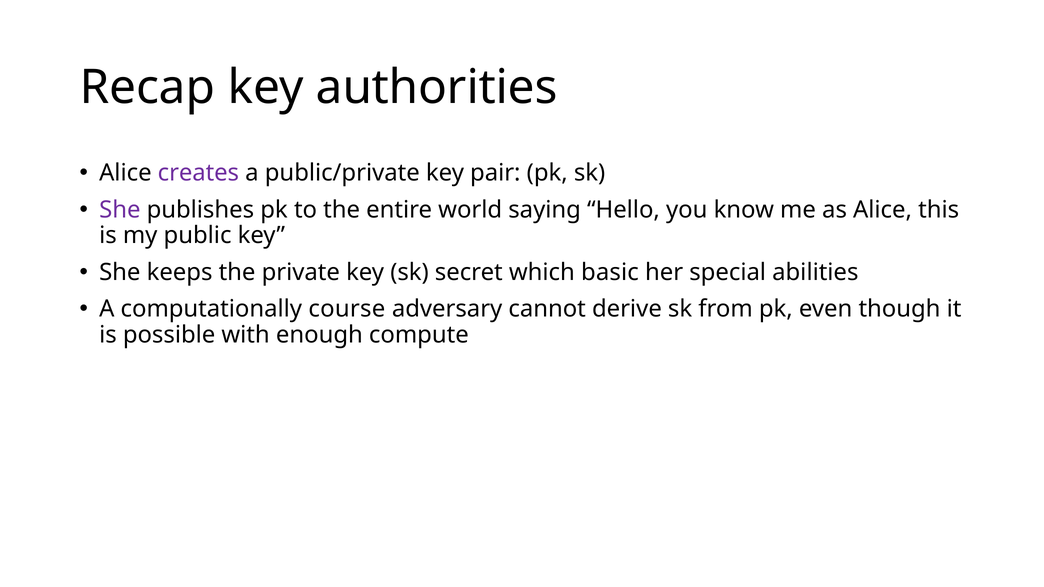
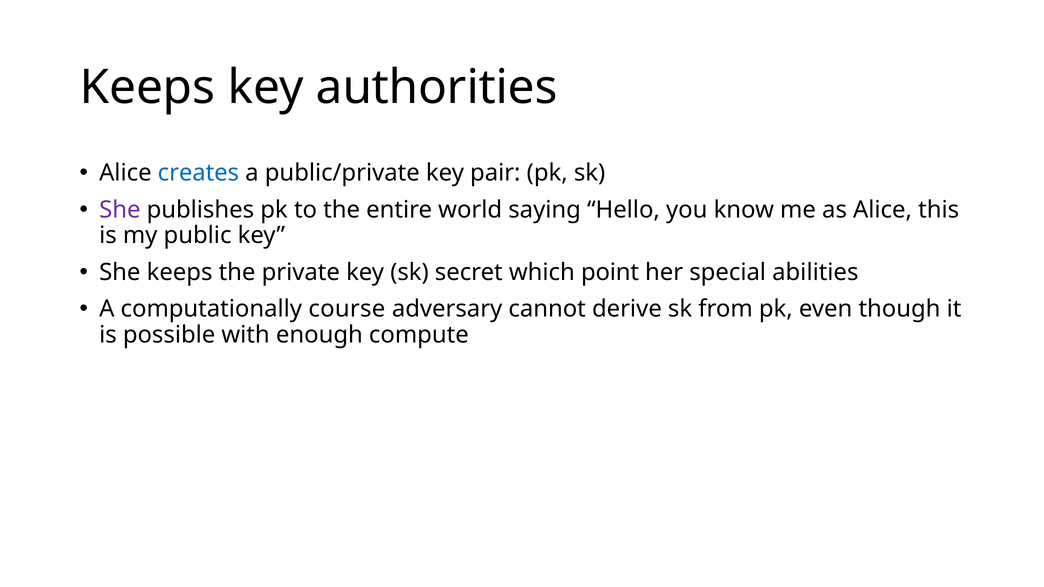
Recap at (147, 88): Recap -> Keeps
creates colour: purple -> blue
basic: basic -> point
